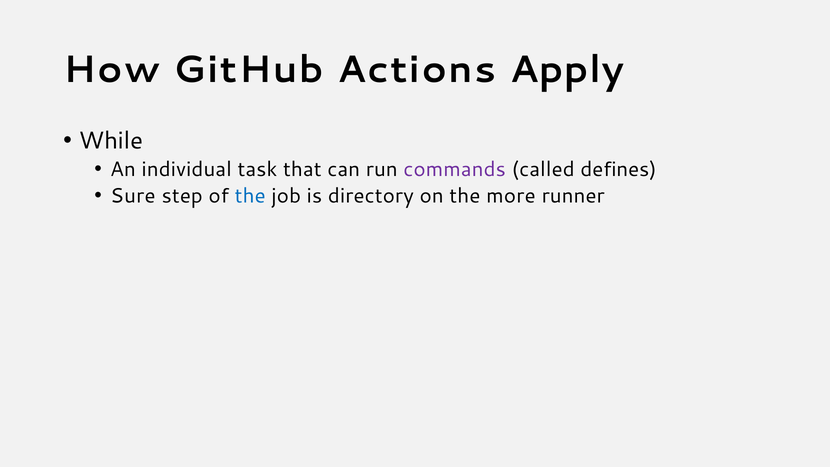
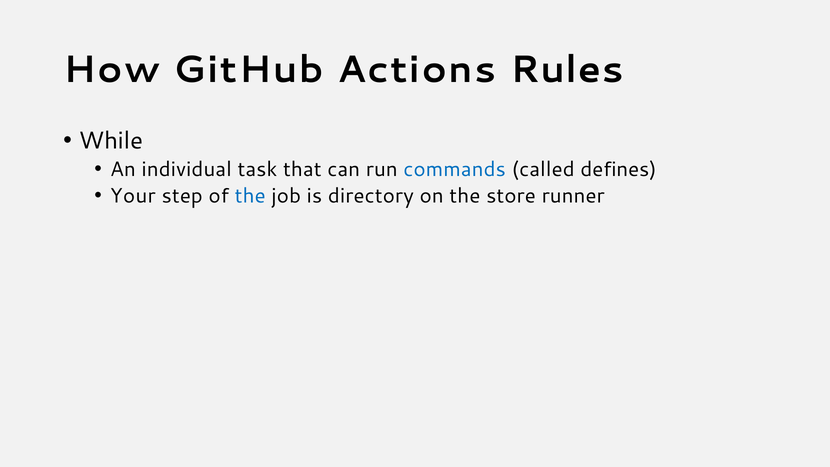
Apply: Apply -> Rules
commands colour: purple -> blue
Sure: Sure -> Your
more: more -> store
